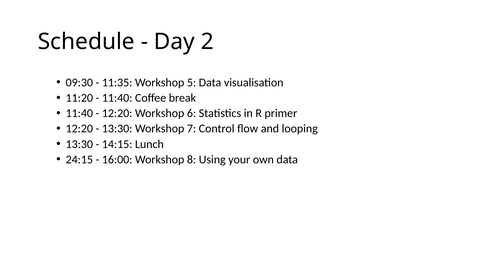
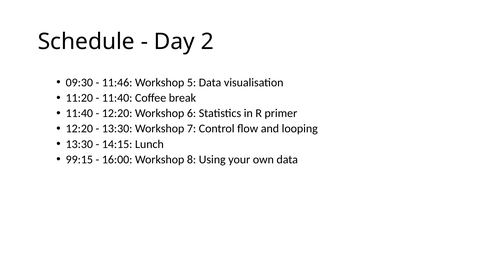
11:35: 11:35 -> 11:46
24:15: 24:15 -> 99:15
